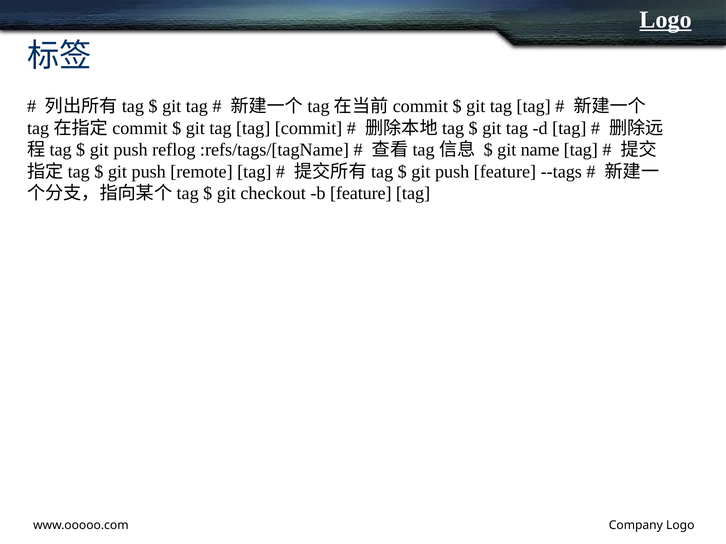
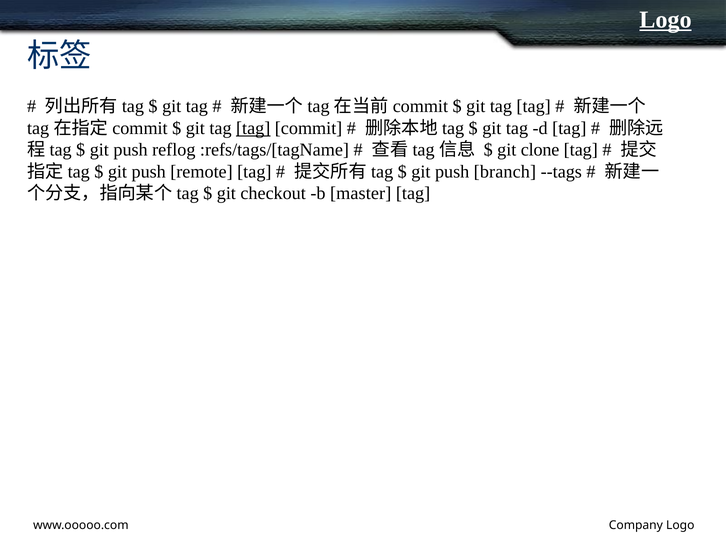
tag at (253, 128) underline: none -> present
name: name -> clone
push feature: feature -> branch
b feature: feature -> master
